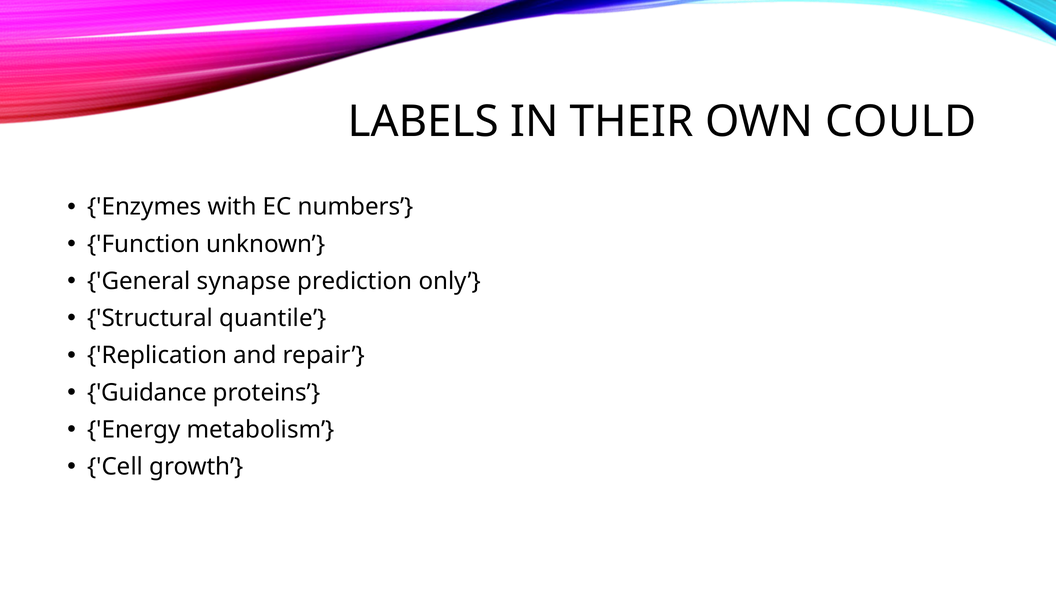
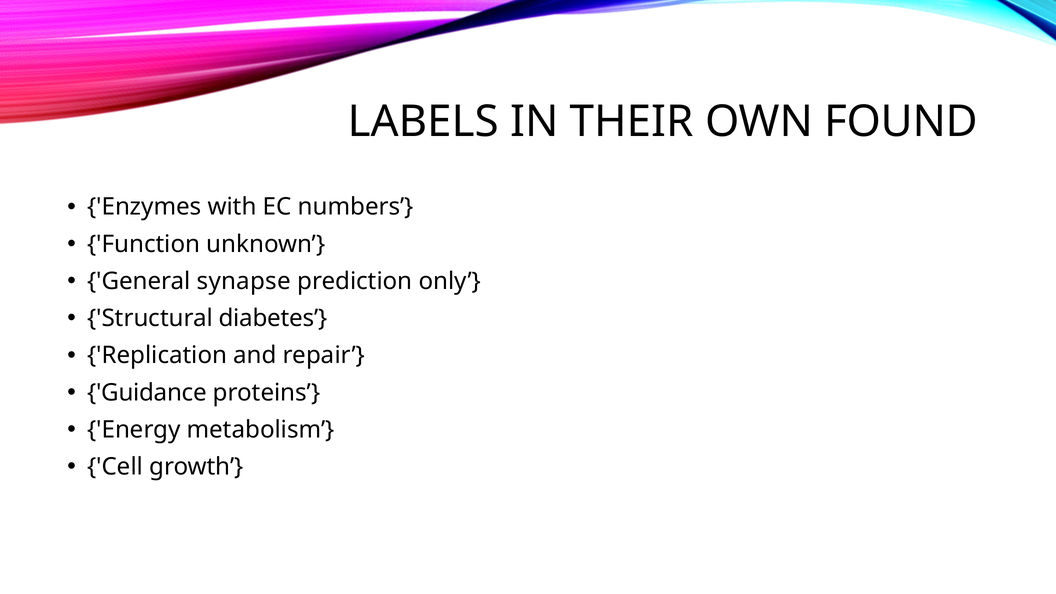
COULD: COULD -> FOUND
quantile: quantile -> diabetes
